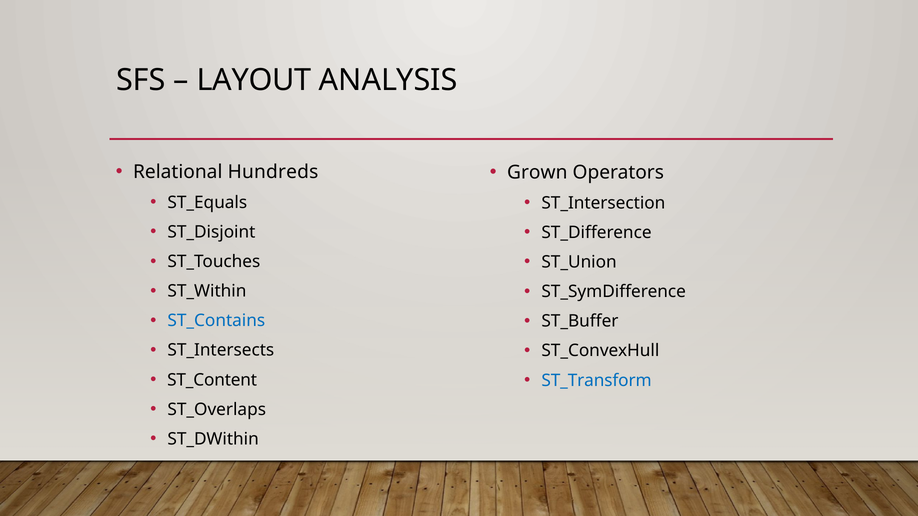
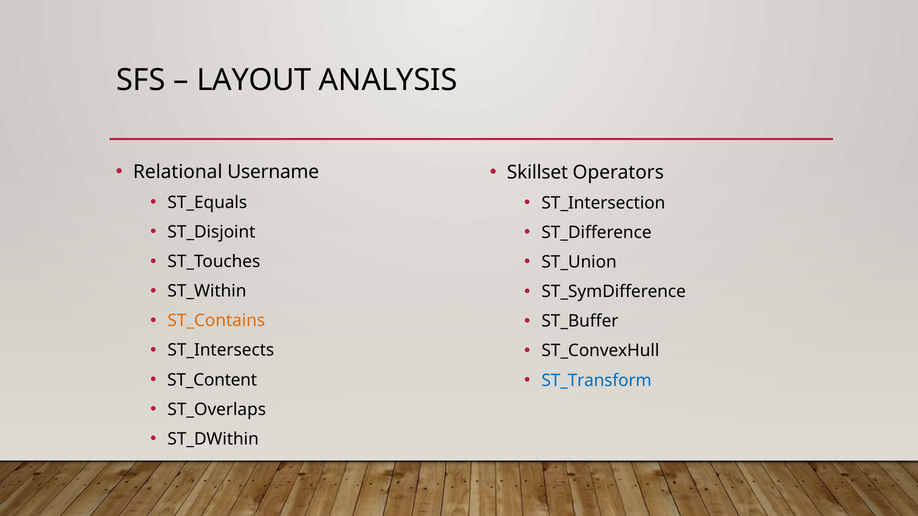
Hundreds: Hundreds -> Username
Grown: Grown -> Skillset
ST_Contains colour: blue -> orange
